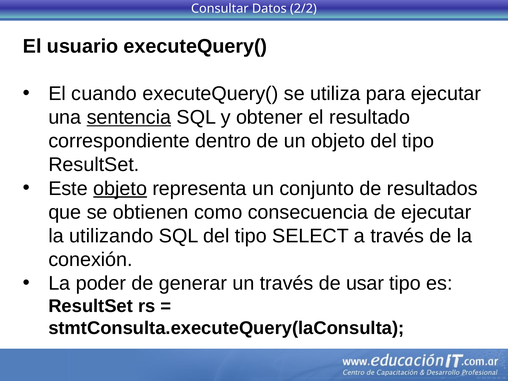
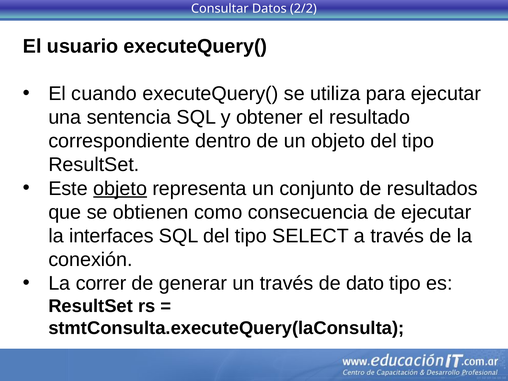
sentencia underline: present -> none
utilizando: utilizando -> interfaces
poder: poder -> correr
usar: usar -> dato
